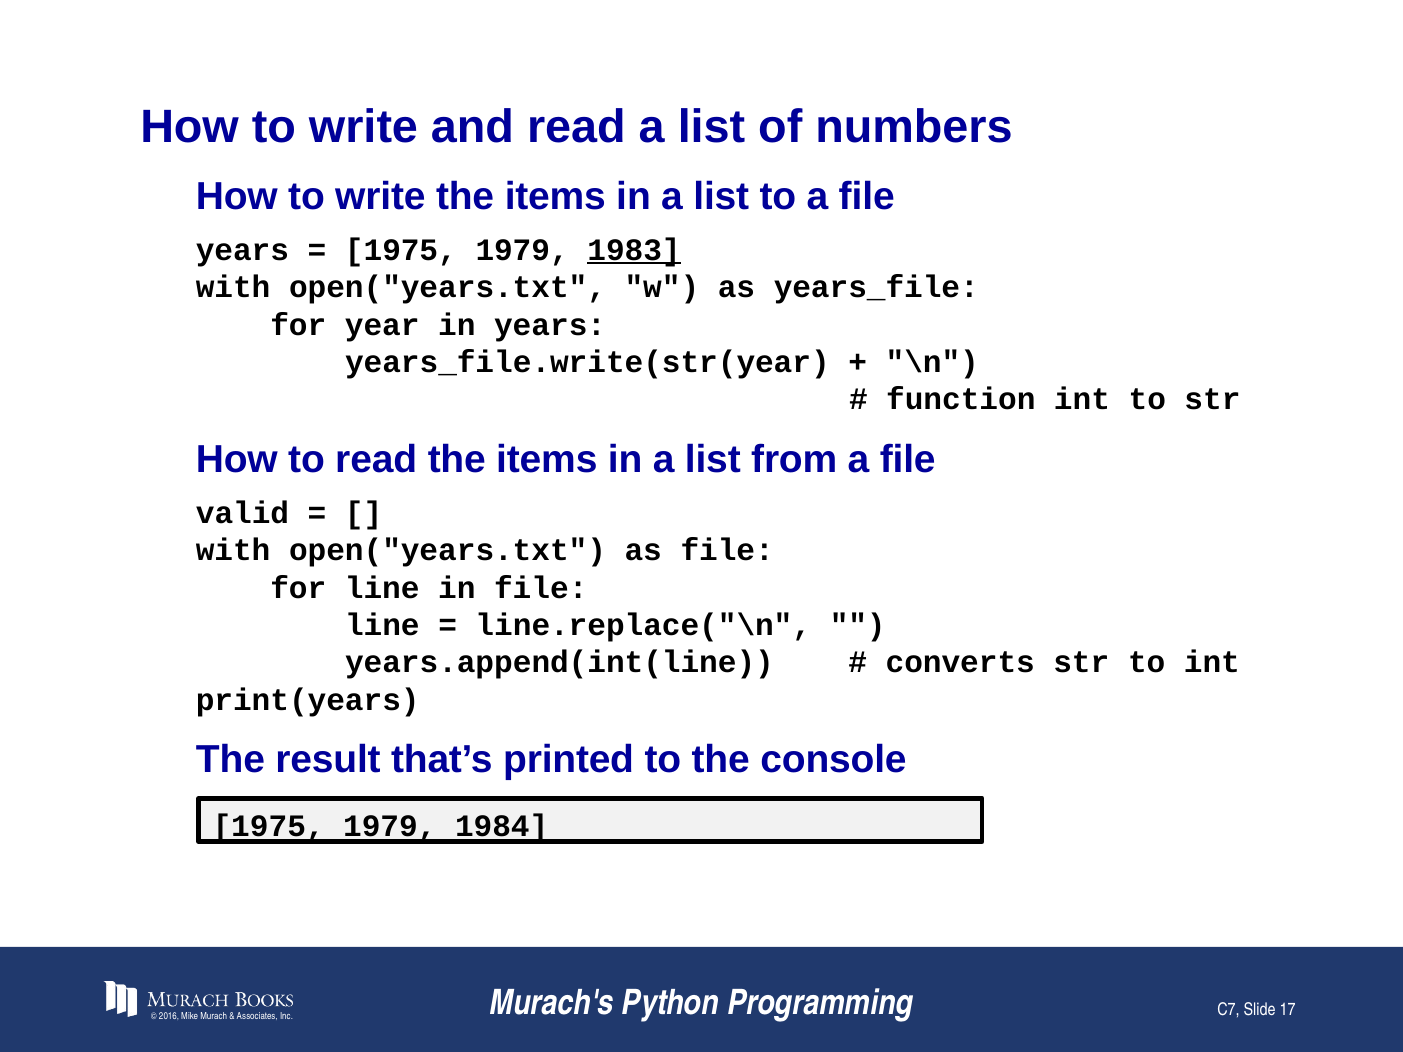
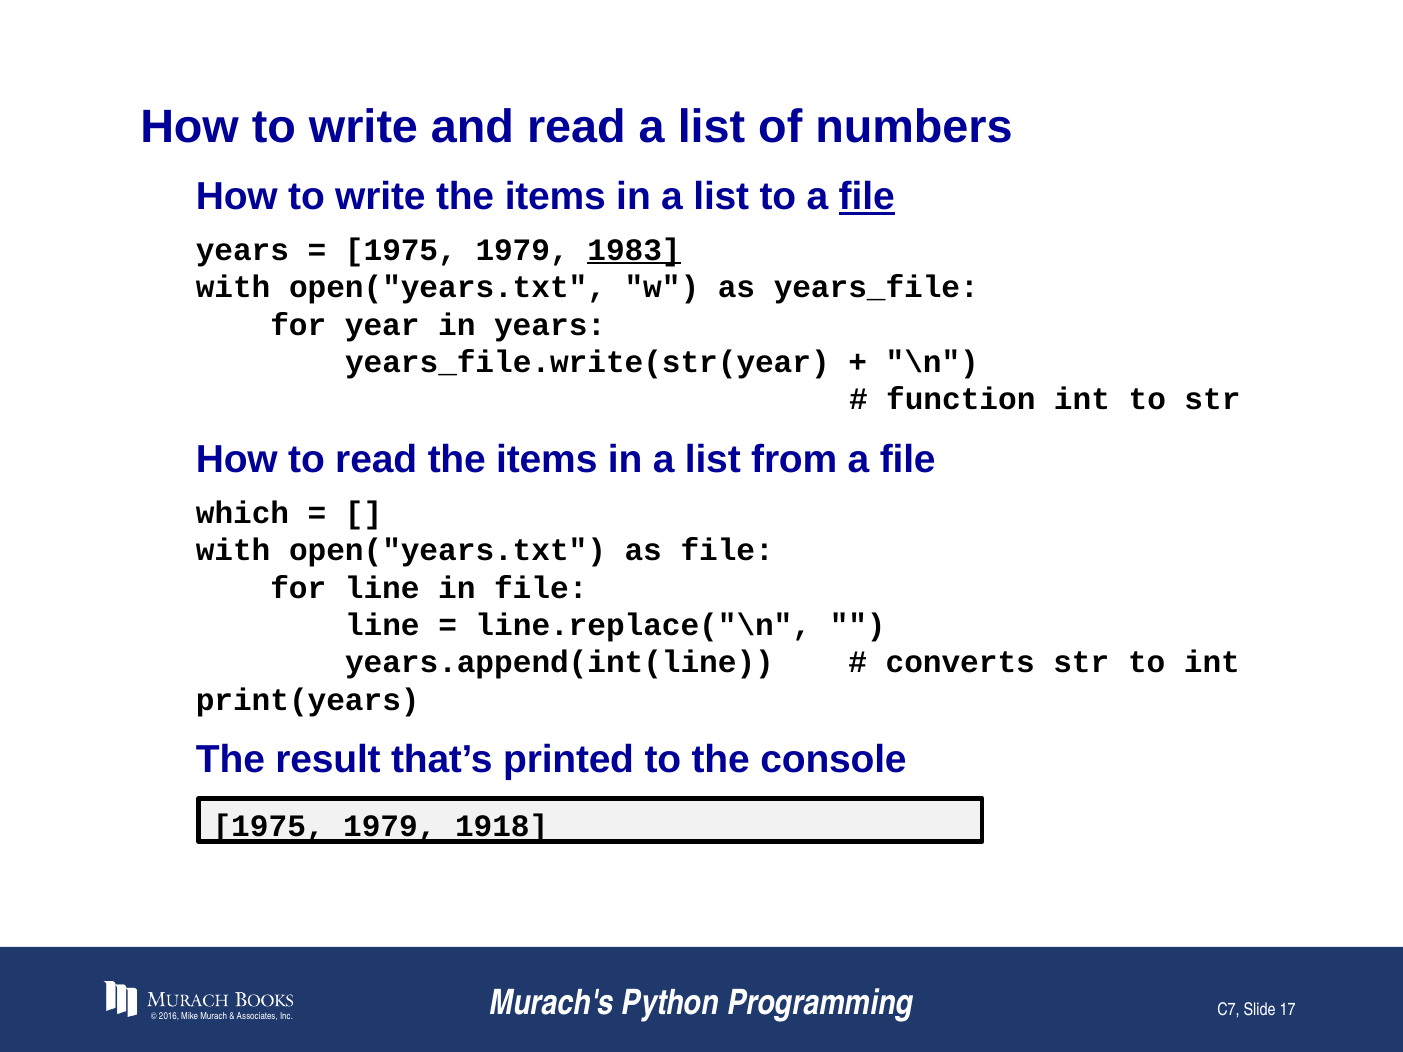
file at (867, 197) underline: none -> present
valid: valid -> which
1984: 1984 -> 1918
